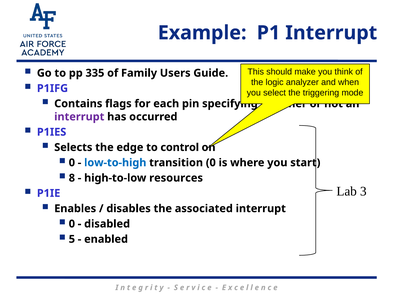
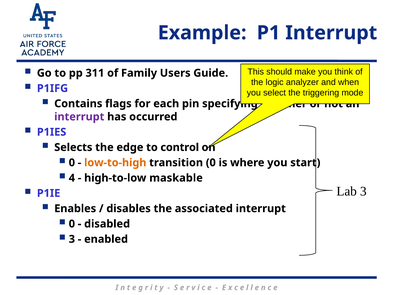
335: 335 -> 311
low-to-high colour: blue -> orange
8: 8 -> 4
resources: resources -> maskable
5 at (72, 239): 5 -> 3
